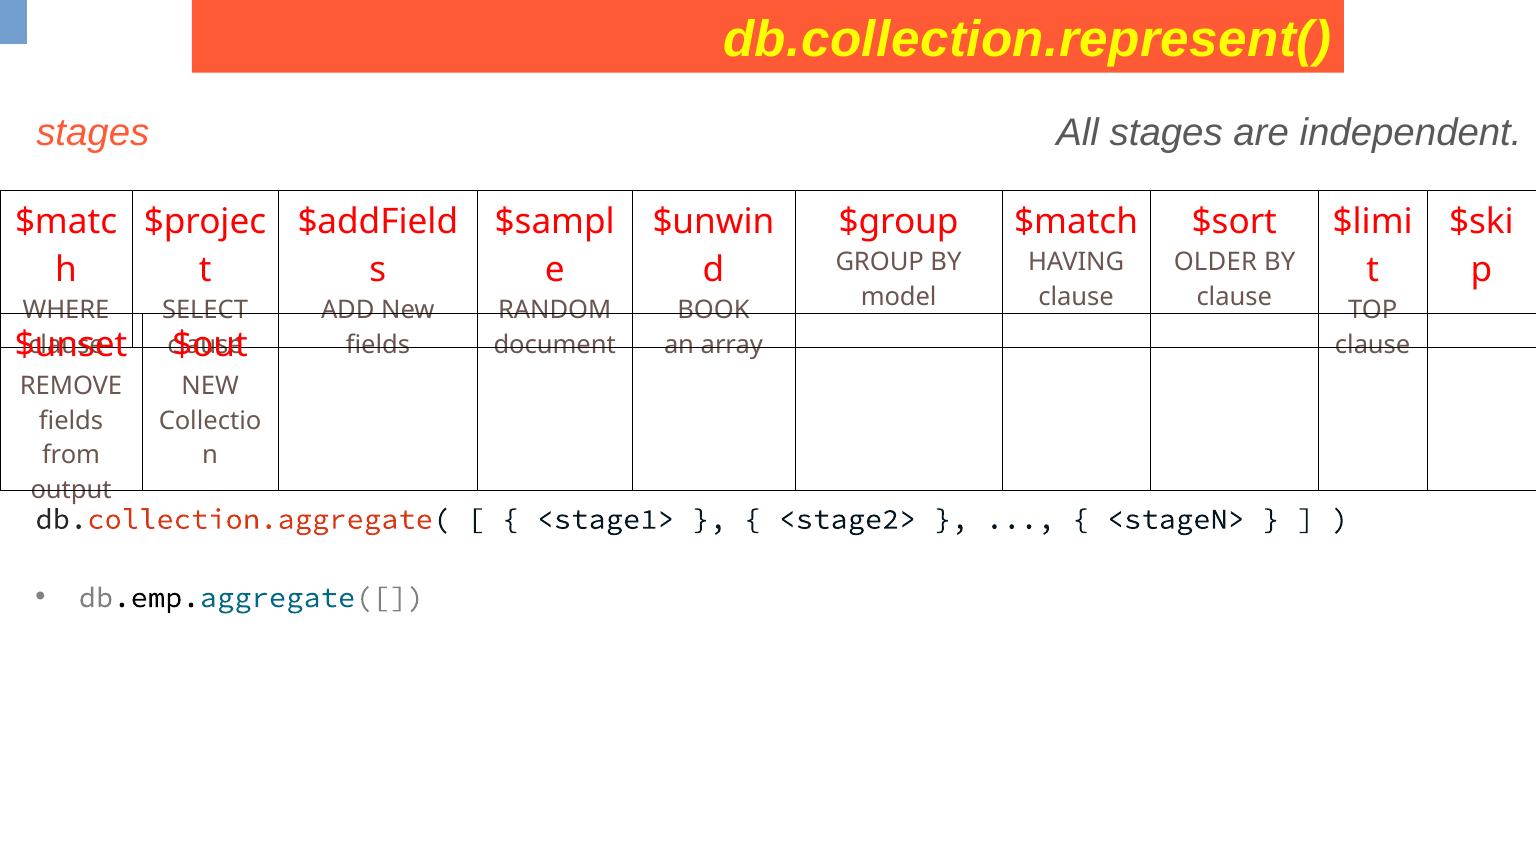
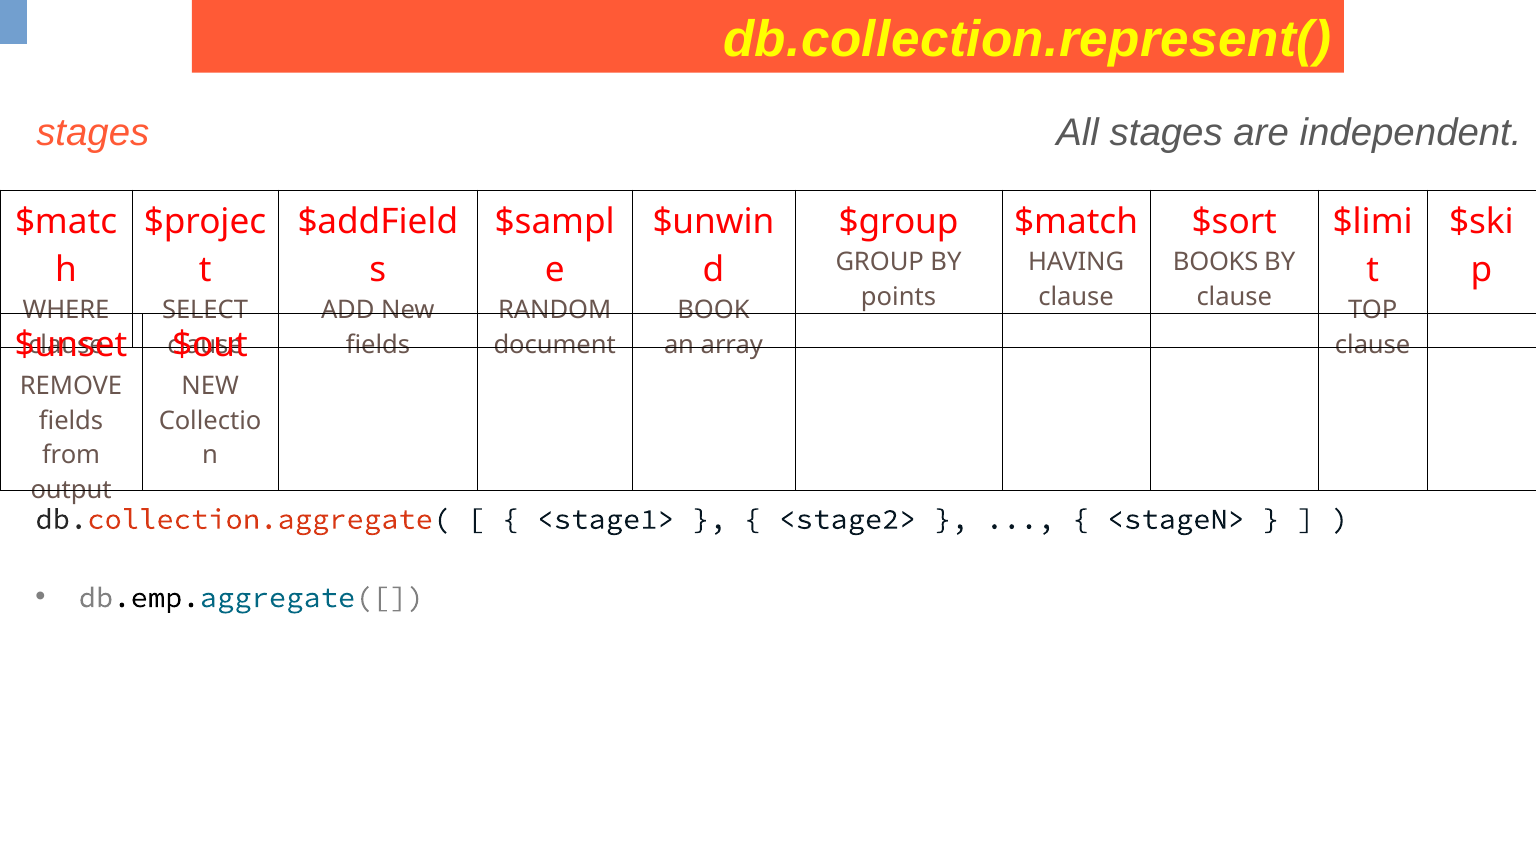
OLDER: OLDER -> BOOKS
model: model -> points
